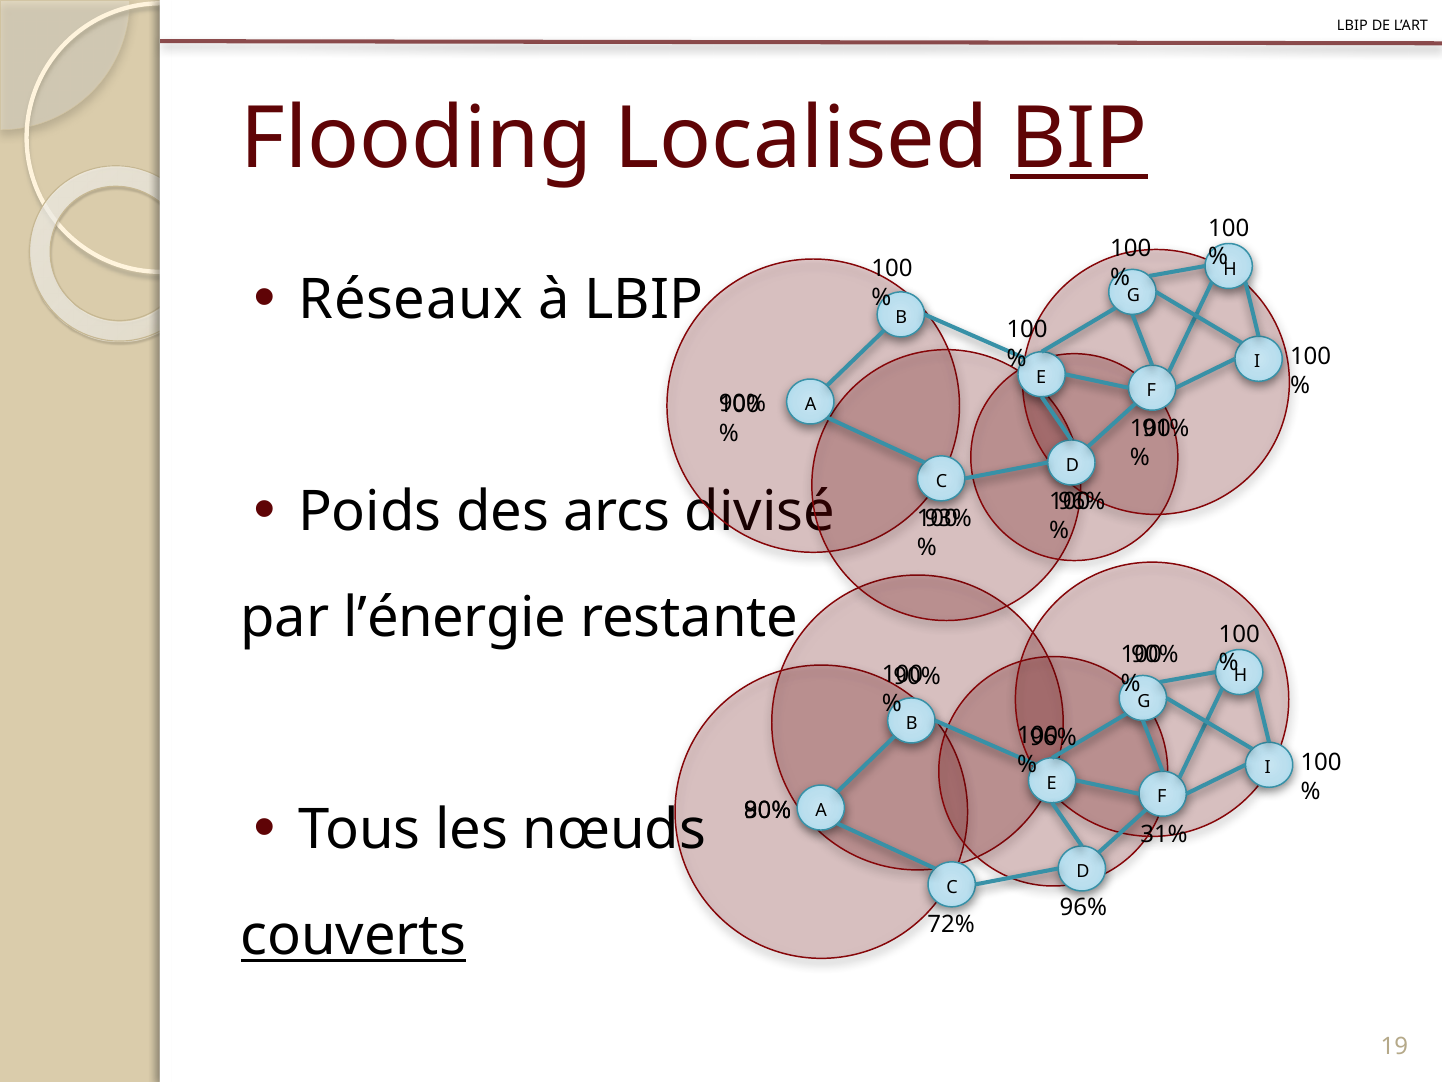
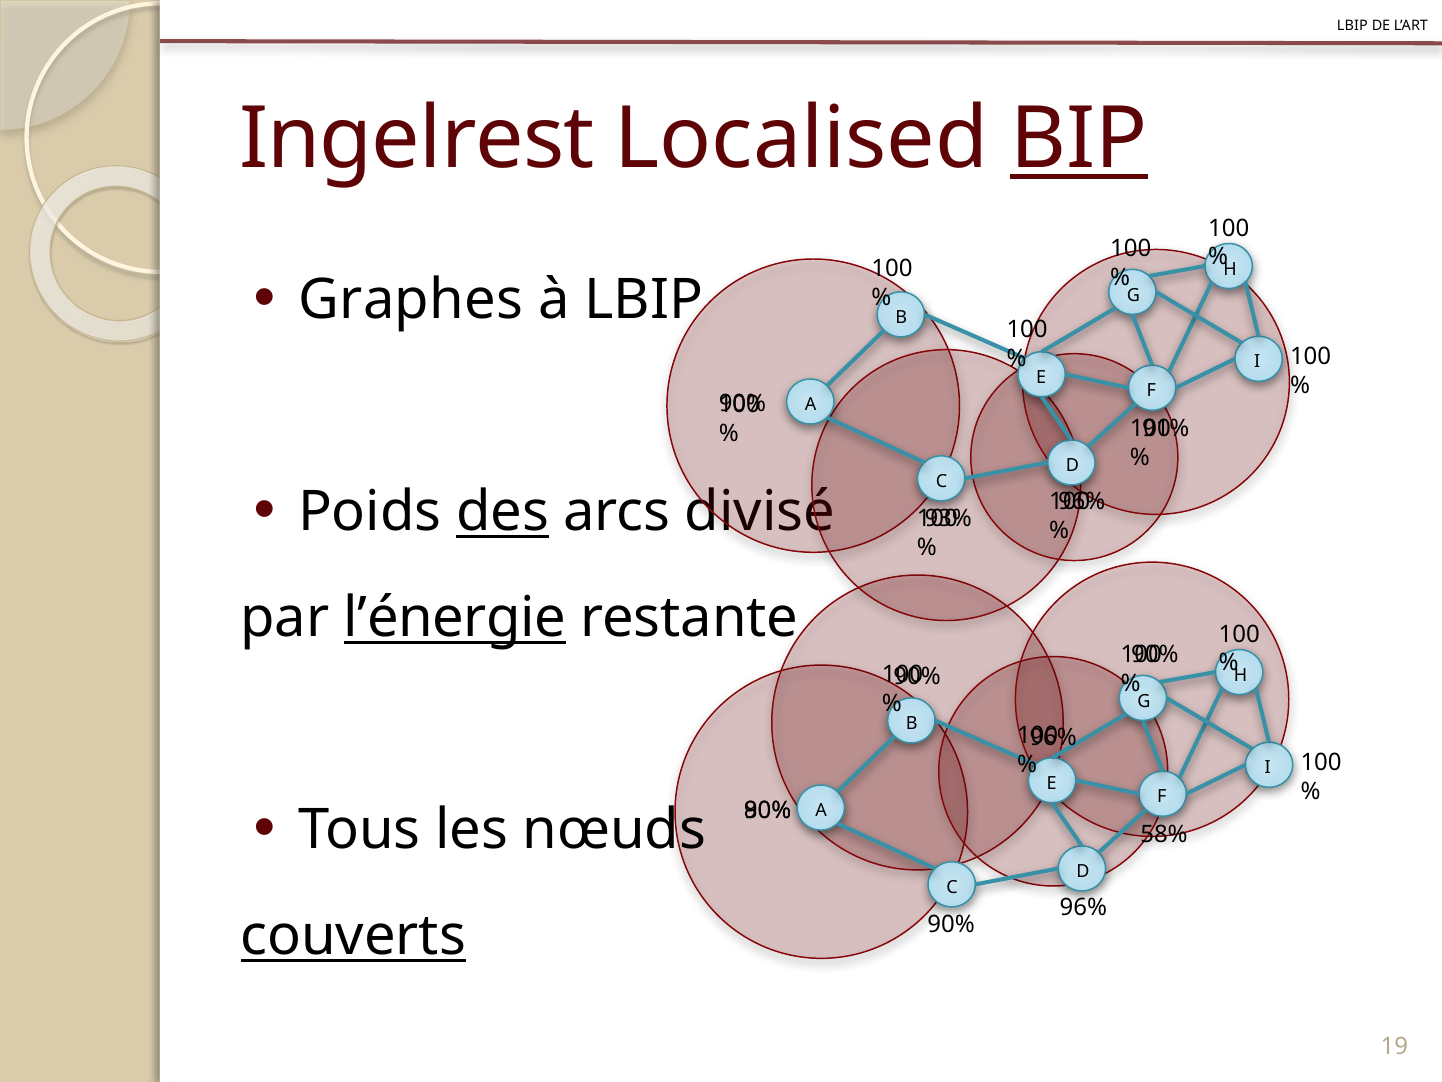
Flooding: Flooding -> Ingelrest
Réseaux: Réseaux -> Graphes
des underline: none -> present
l’énergie underline: none -> present
31%: 31% -> 58%
72% at (951, 924): 72% -> 90%
